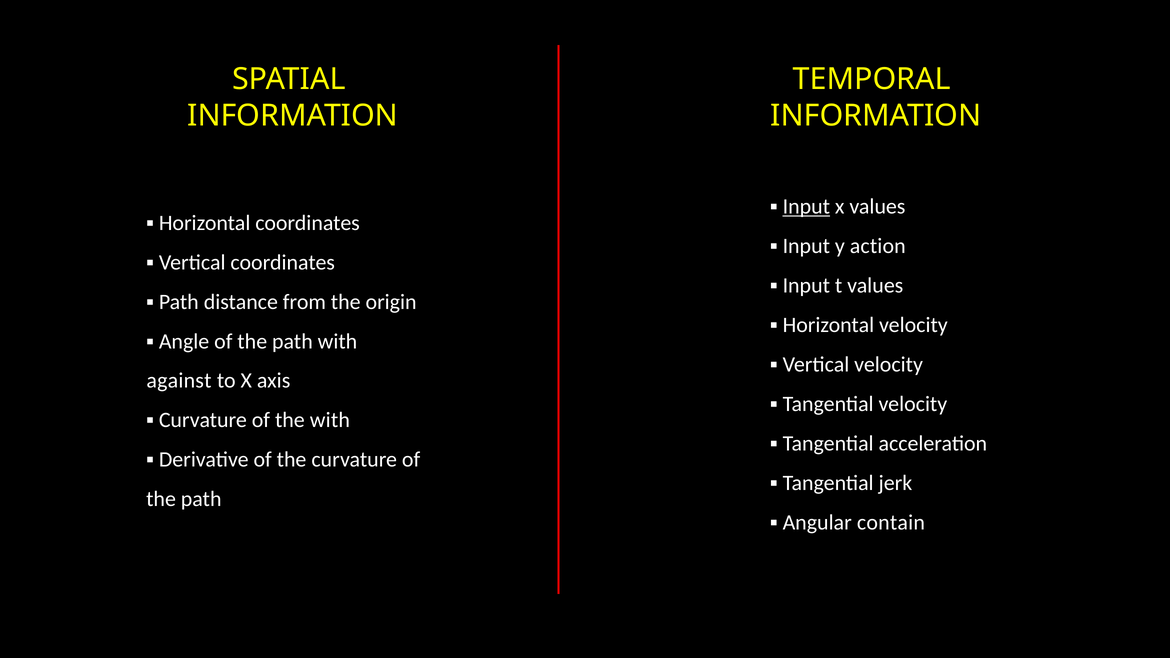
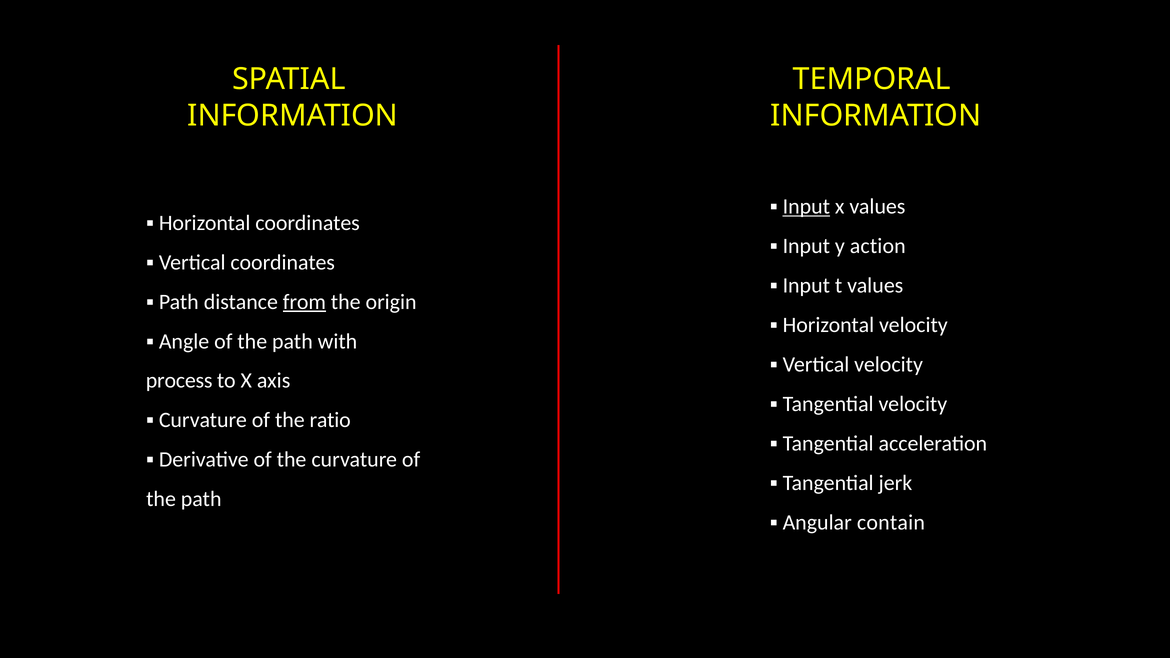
from underline: none -> present
against: against -> process
the with: with -> ratio
